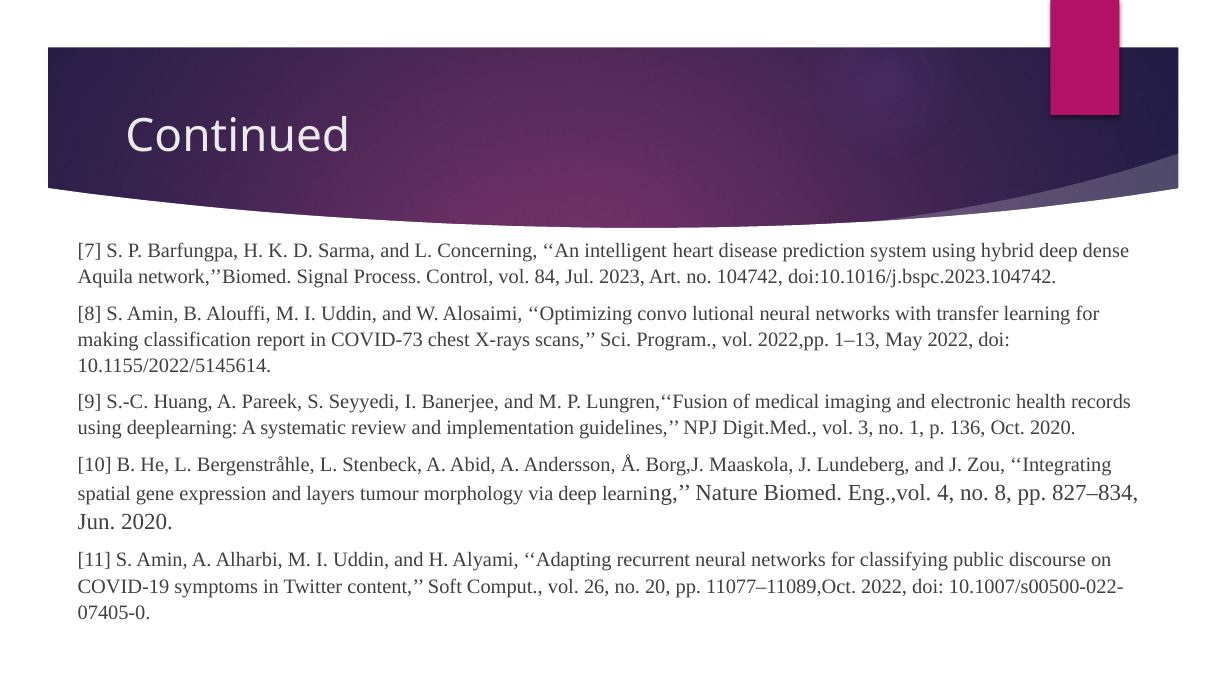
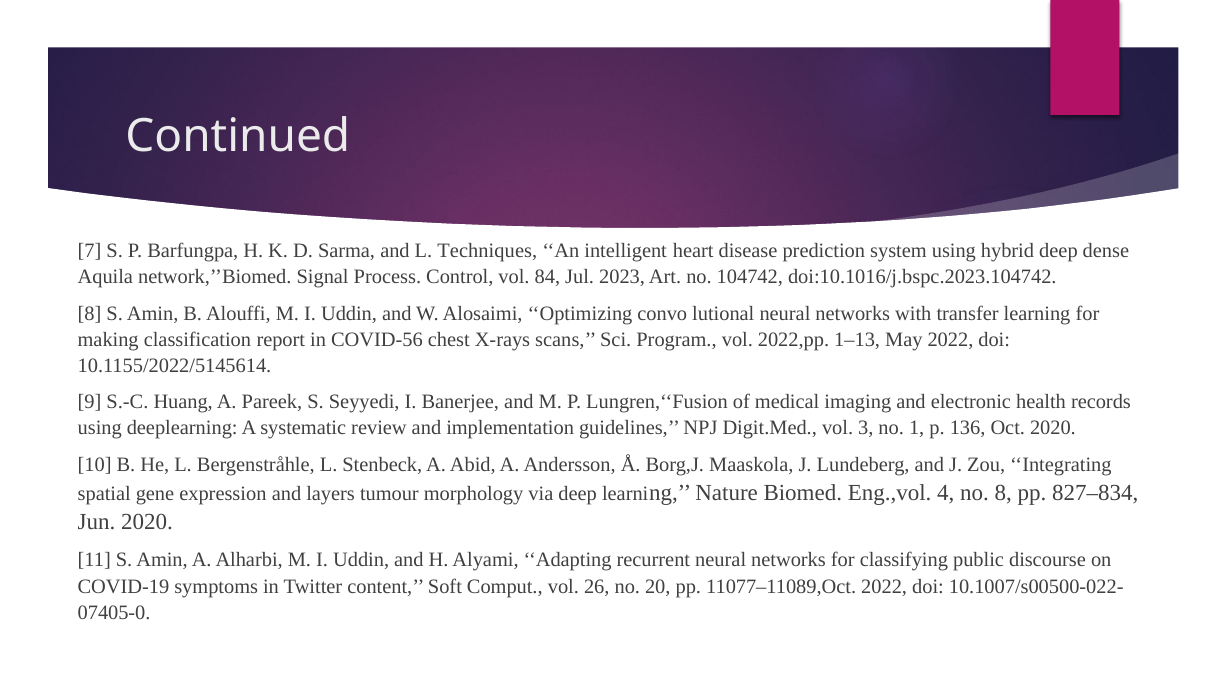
Concerning: Concerning -> Techniques
COVID-73: COVID-73 -> COVID-56
